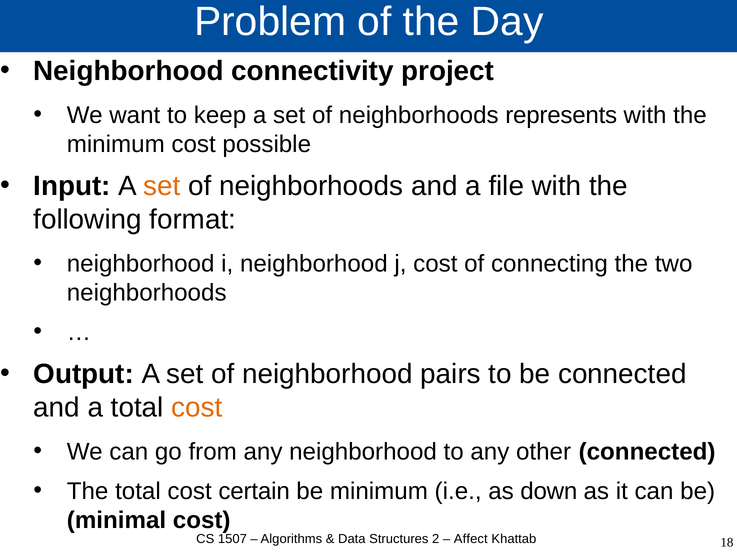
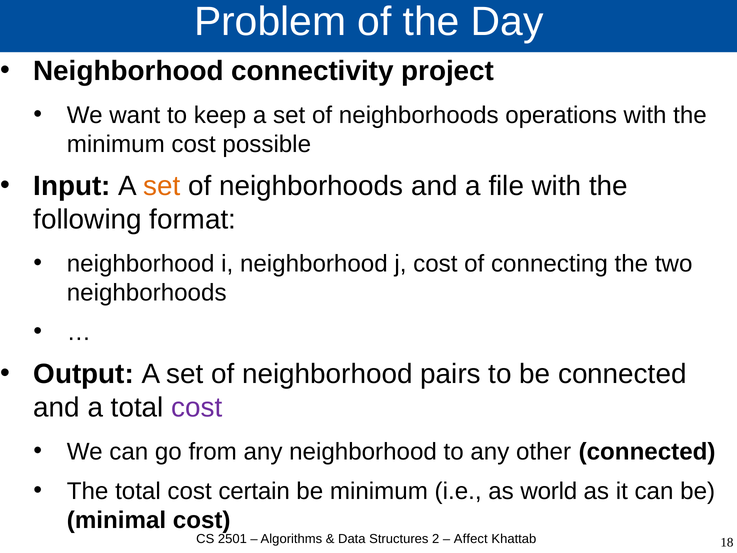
represents: represents -> operations
cost at (197, 408) colour: orange -> purple
down: down -> world
1507: 1507 -> 2501
